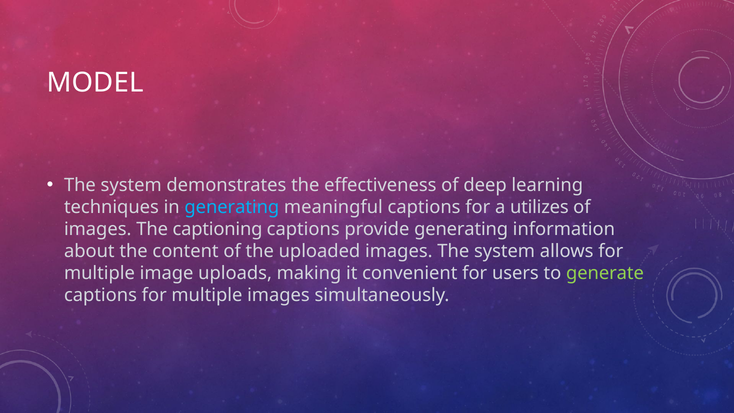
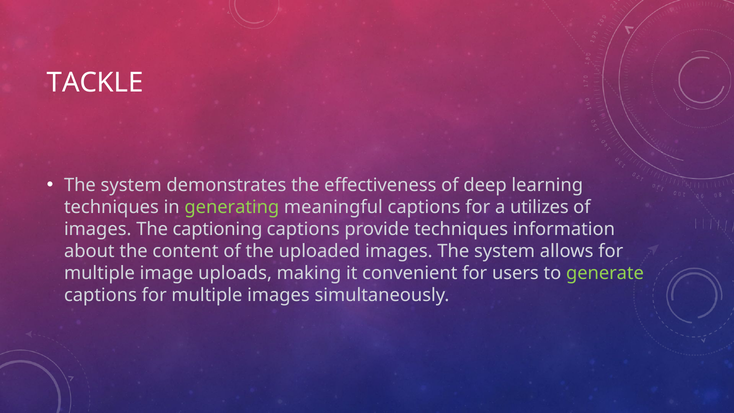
MODEL: MODEL -> TACKLE
generating at (232, 207) colour: light blue -> light green
provide generating: generating -> techniques
